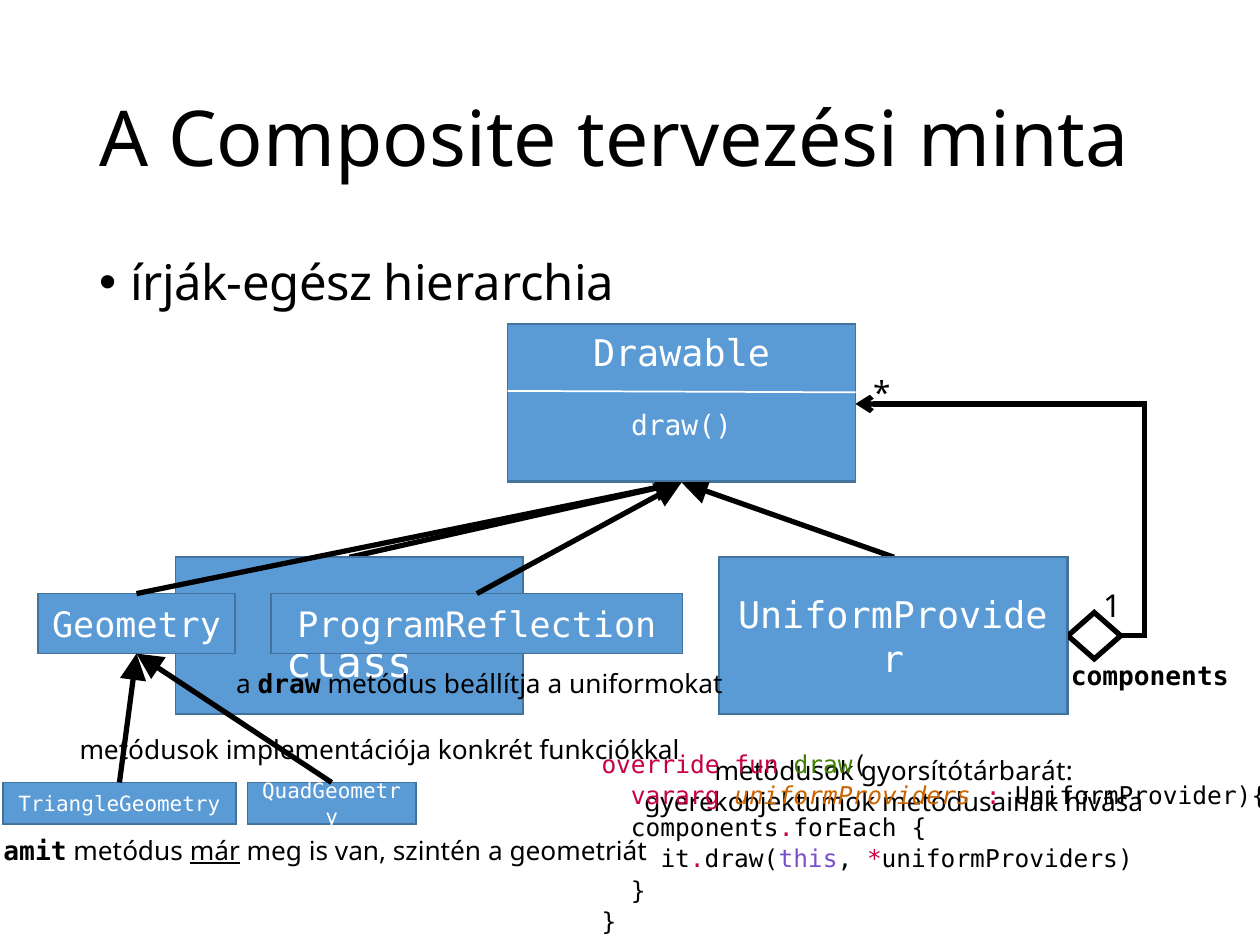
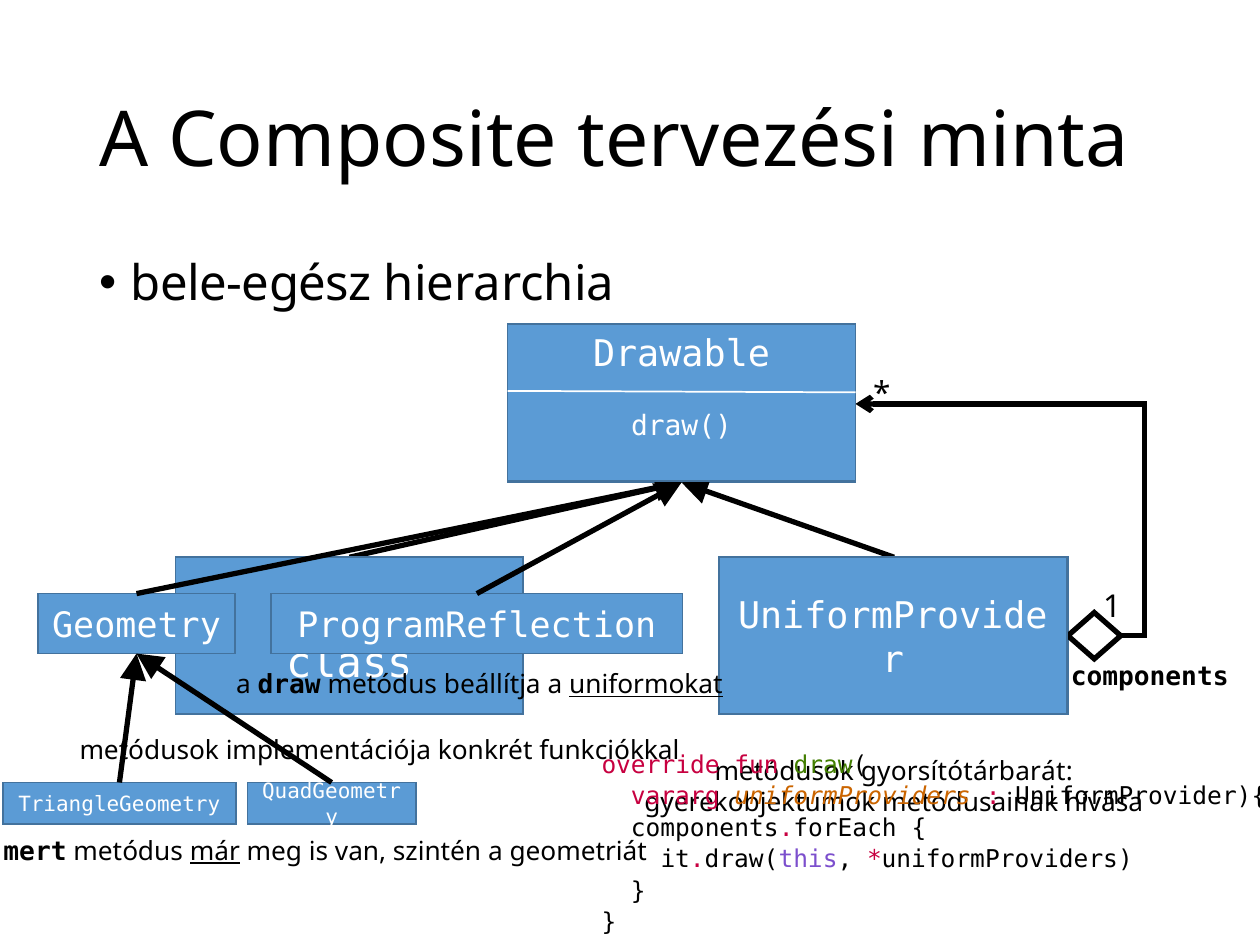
írják-egész: írják-egész -> bele-egész
uniformokat underline: none -> present
amit: amit -> mert
